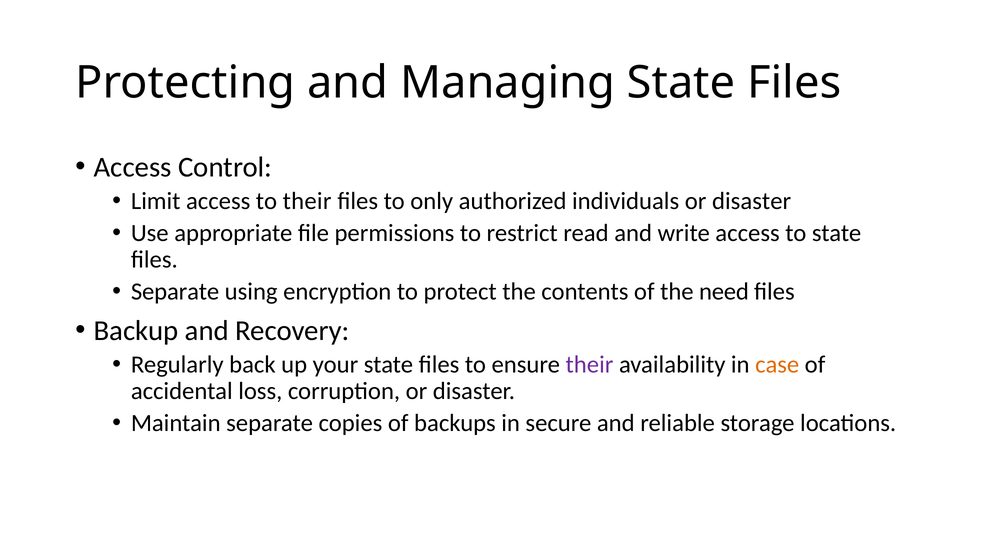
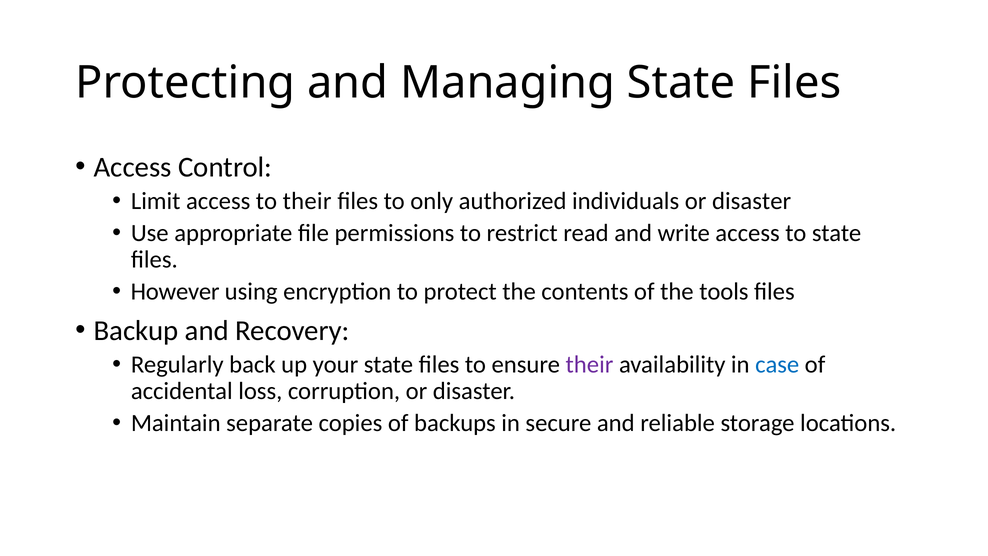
Separate at (175, 291): Separate -> However
need: need -> tools
case colour: orange -> blue
